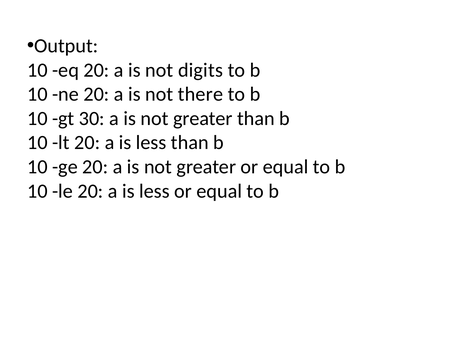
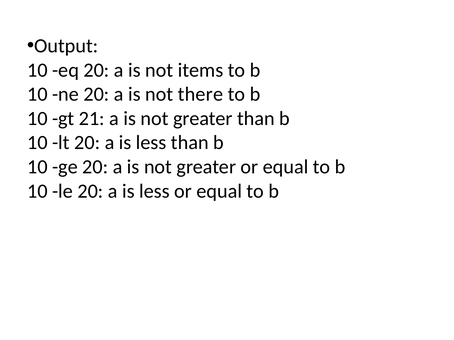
digits: digits -> items
30: 30 -> 21
